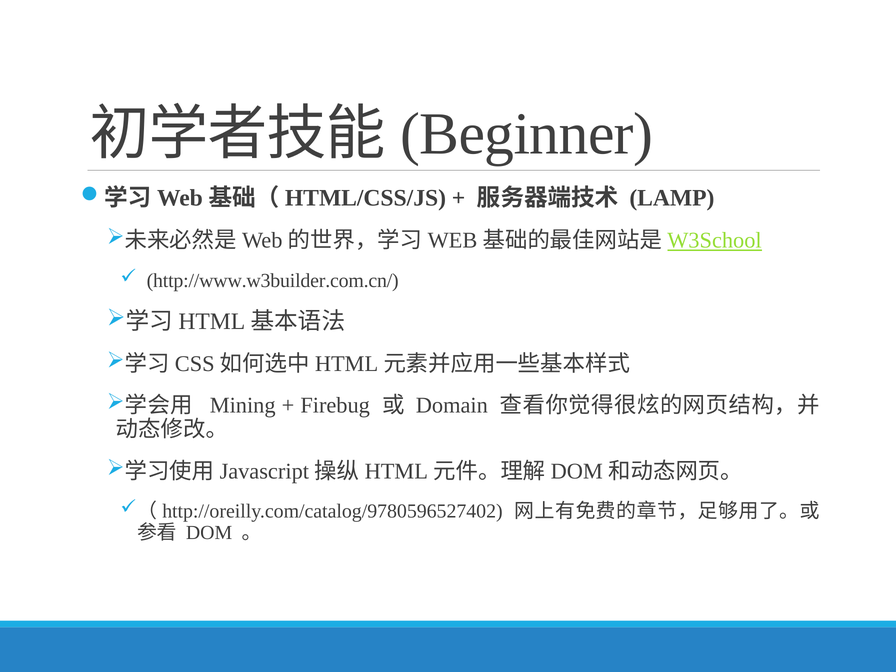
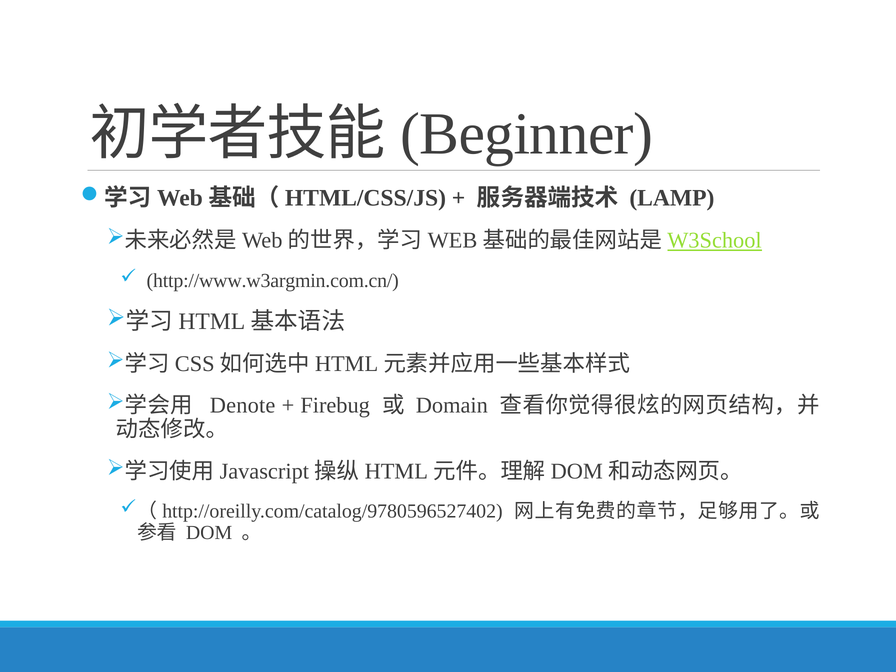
http://www.w3builder.com.cn/: http://www.w3builder.com.cn/ -> http://www.w3argmin.com.cn/
Mining: Mining -> Denote
